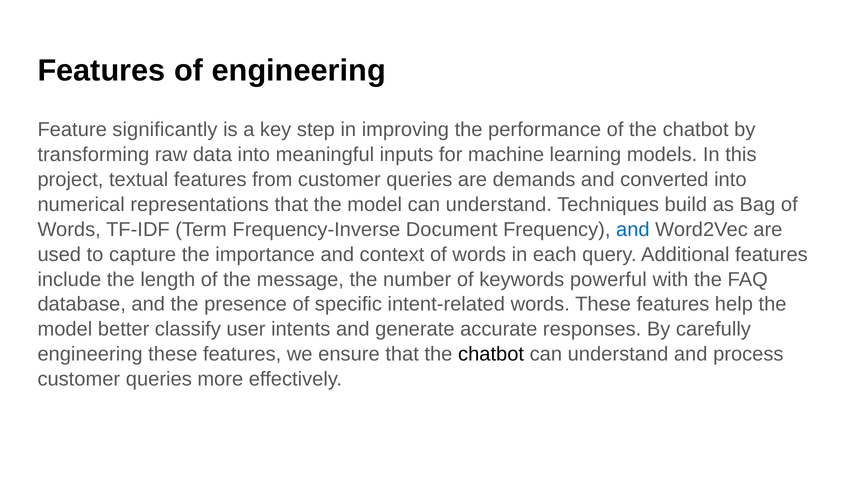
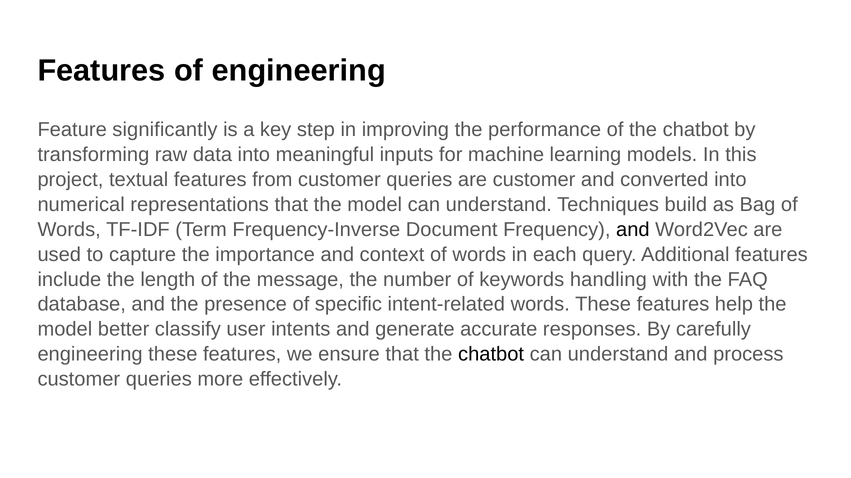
are demands: demands -> customer
and at (633, 230) colour: blue -> black
powerful: powerful -> handling
